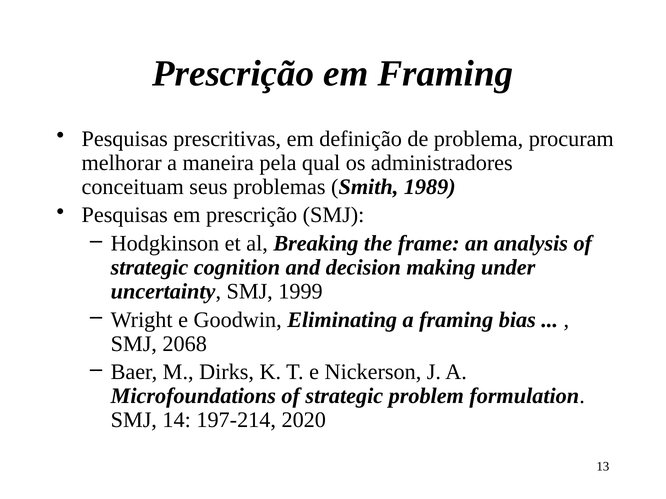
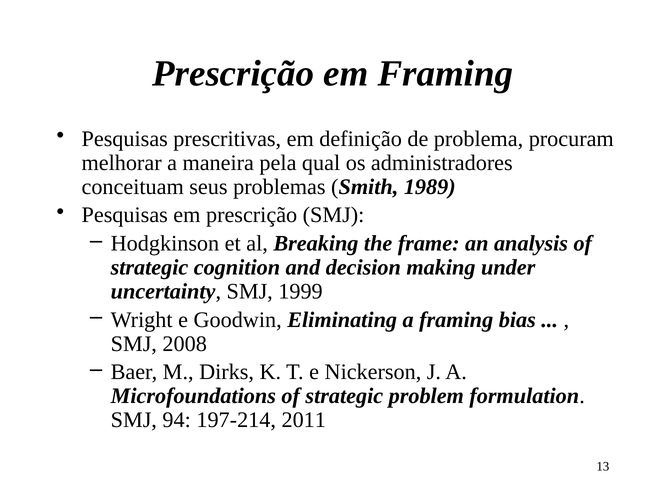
2068: 2068 -> 2008
14: 14 -> 94
2020: 2020 -> 2011
